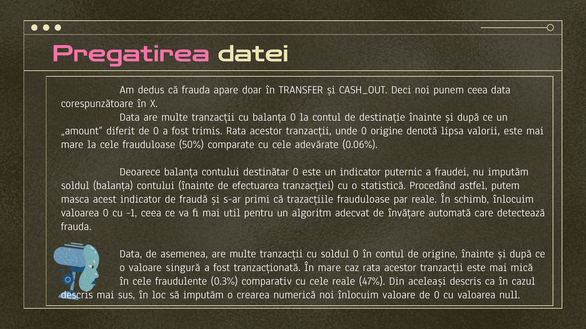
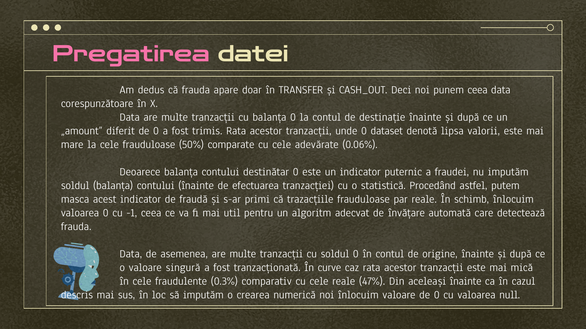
0 origine: origine -> dataset
În mare: mare -> curve
aceleași descris: descris -> înainte
